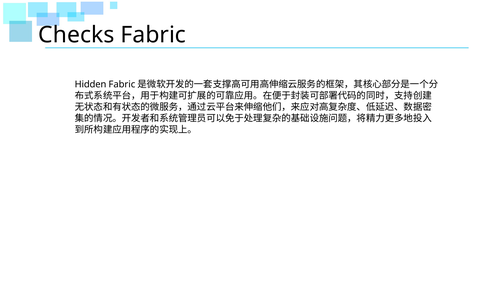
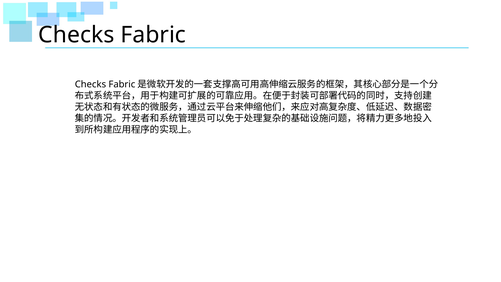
Hidden at (91, 84): Hidden -> Checks
